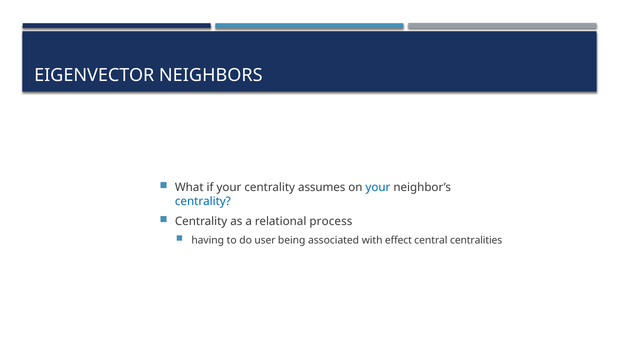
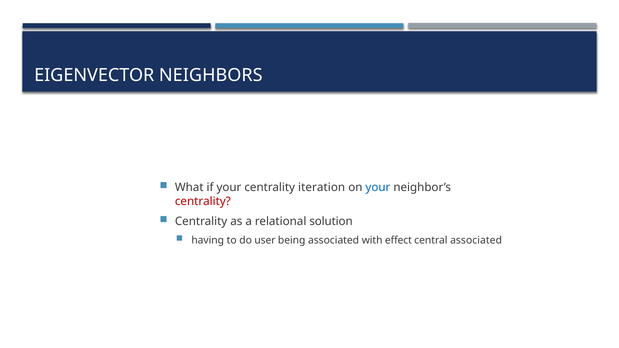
assumes: assumes -> iteration
centrality at (203, 201) colour: blue -> red
process: process -> solution
central centralities: centralities -> associated
